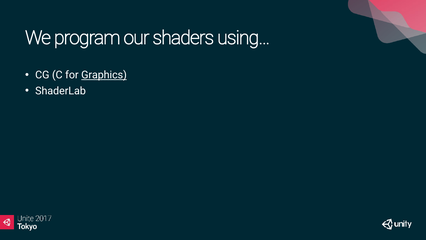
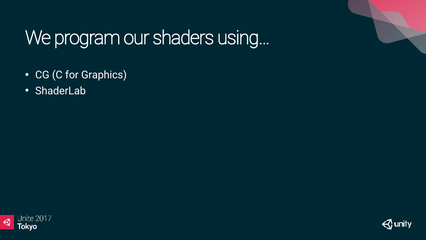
Graphics underline: present -> none
